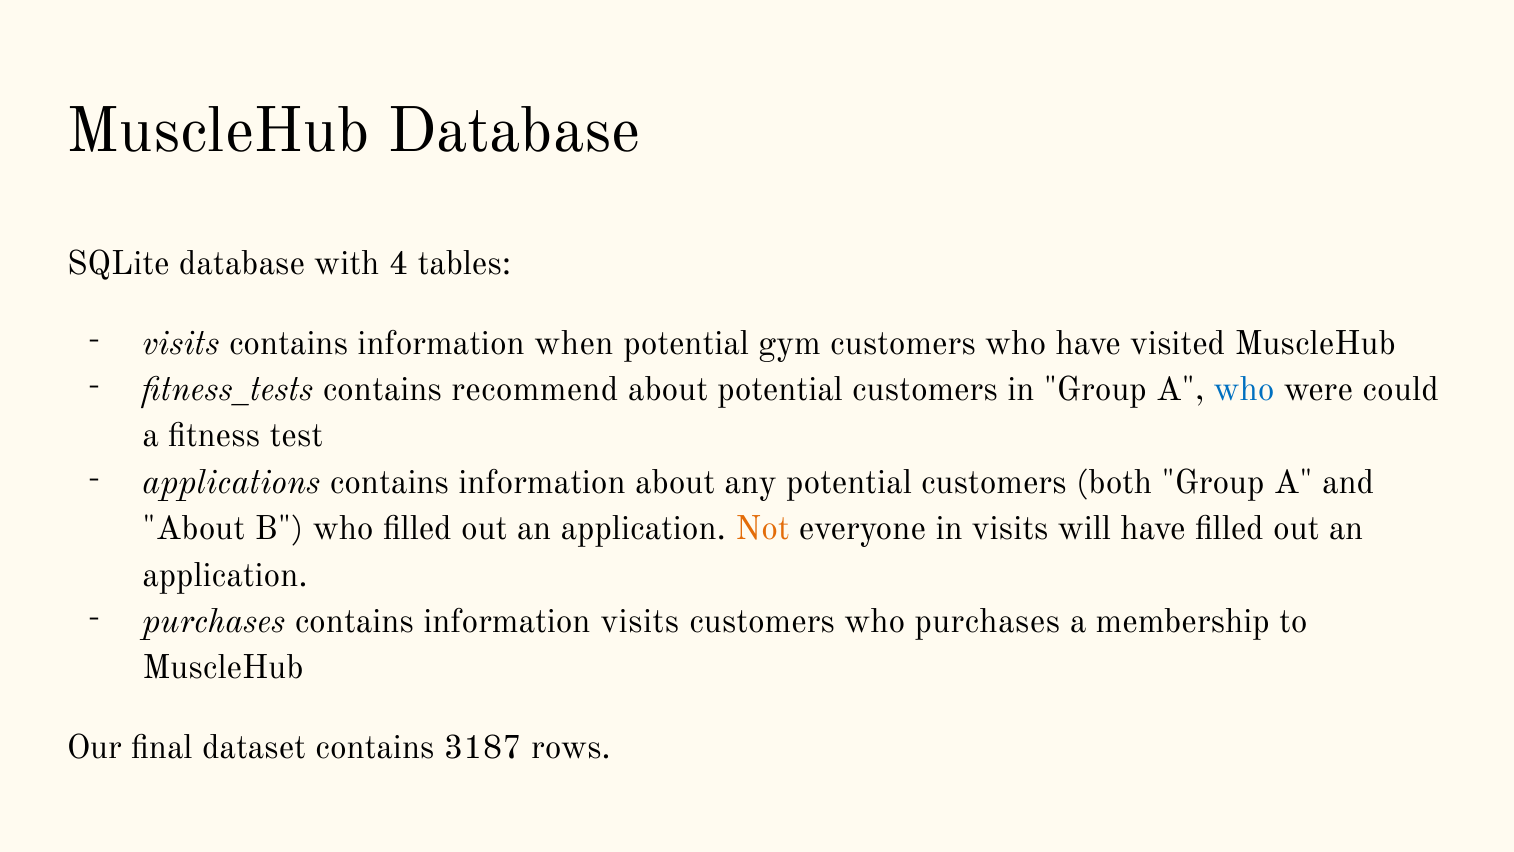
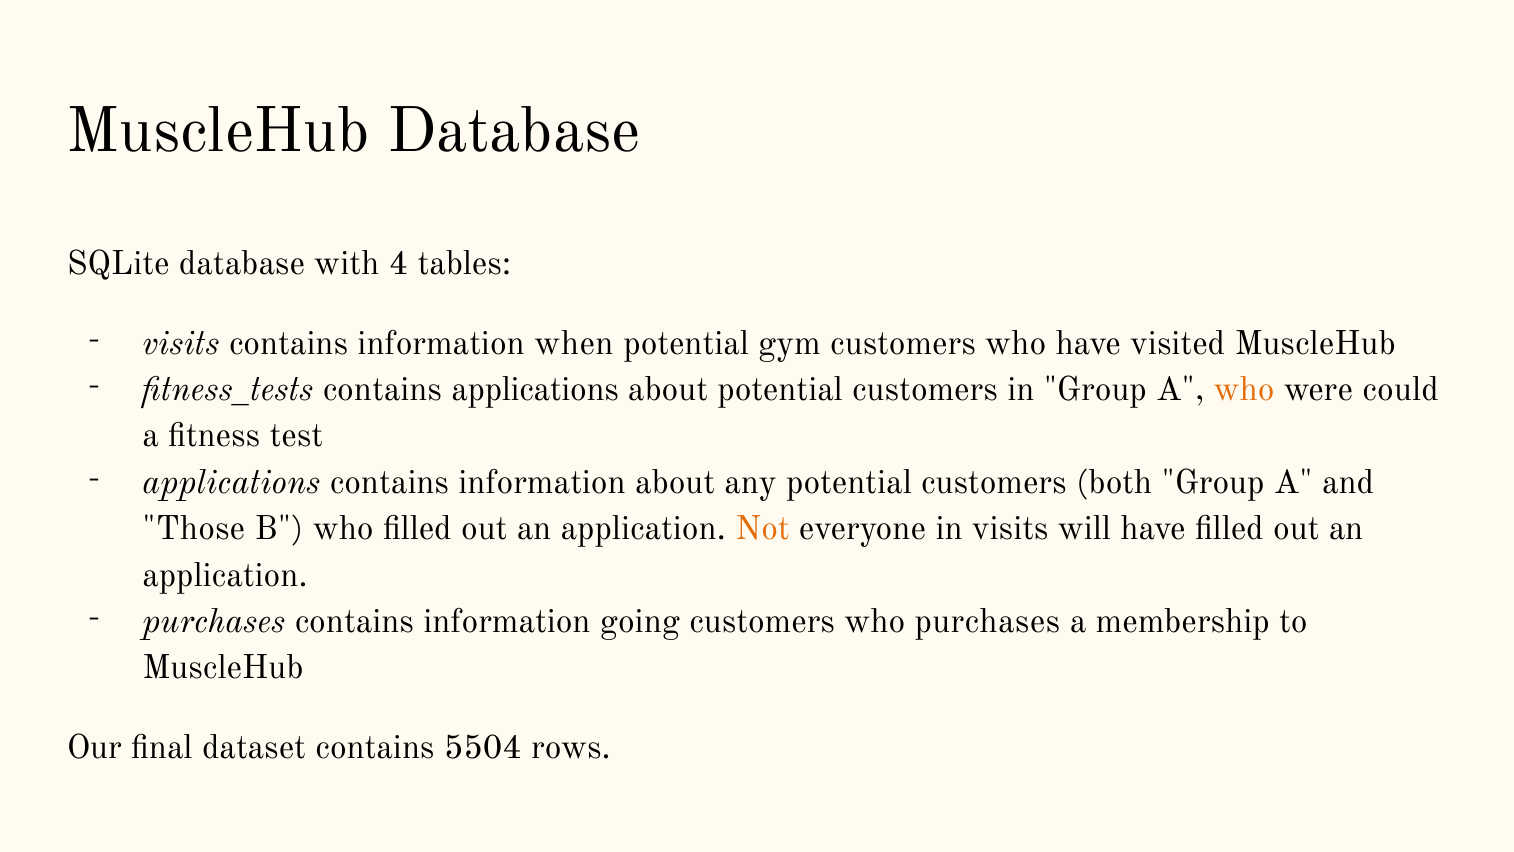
contains recommend: recommend -> applications
who at (1244, 389) colour: blue -> orange
About at (194, 528): About -> Those
information visits: visits -> going
3187: 3187 -> 5504
